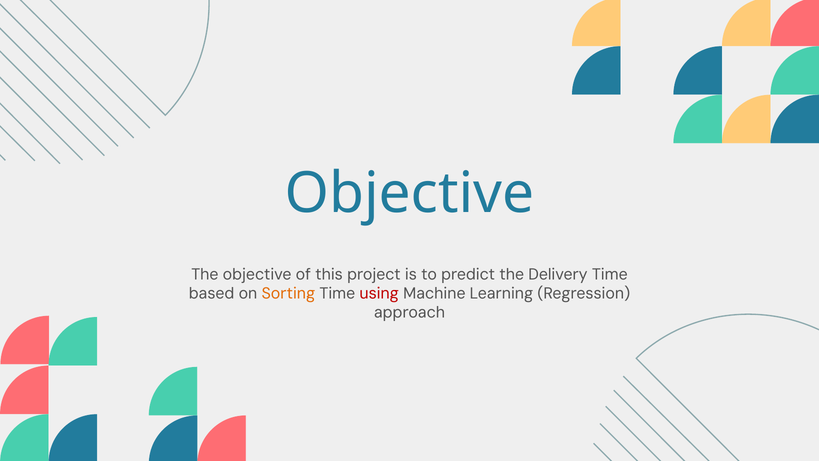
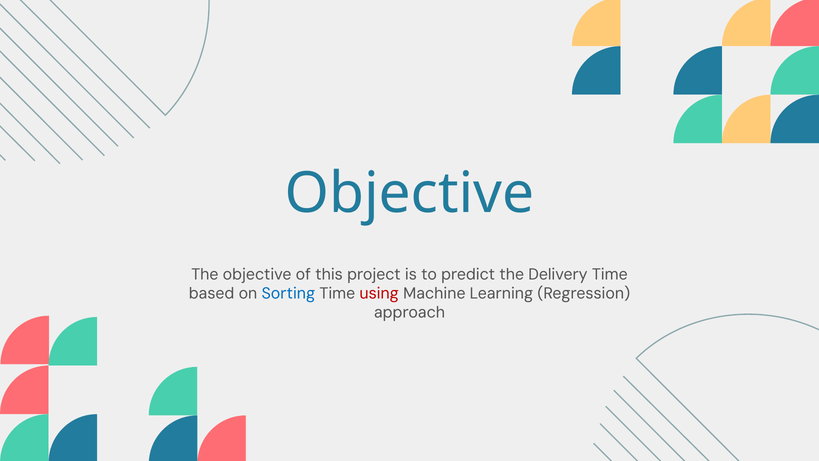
Sorting colour: orange -> blue
